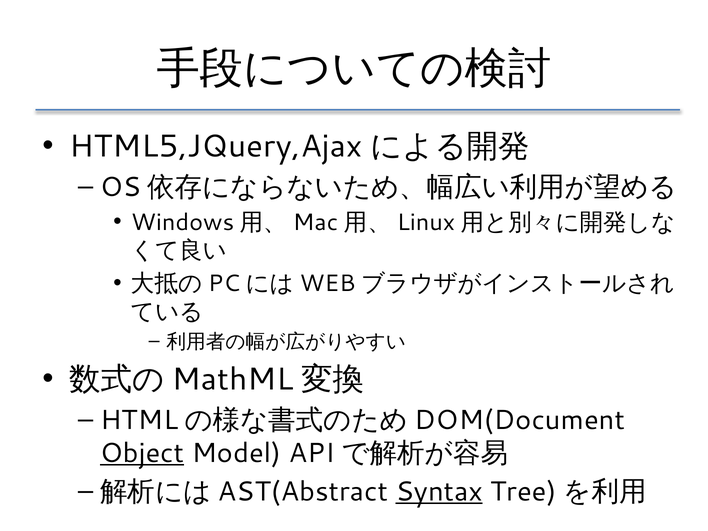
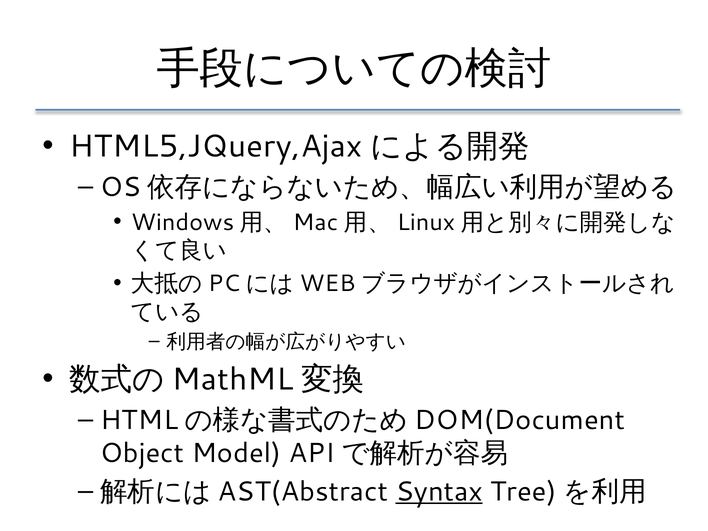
Object underline: present -> none
